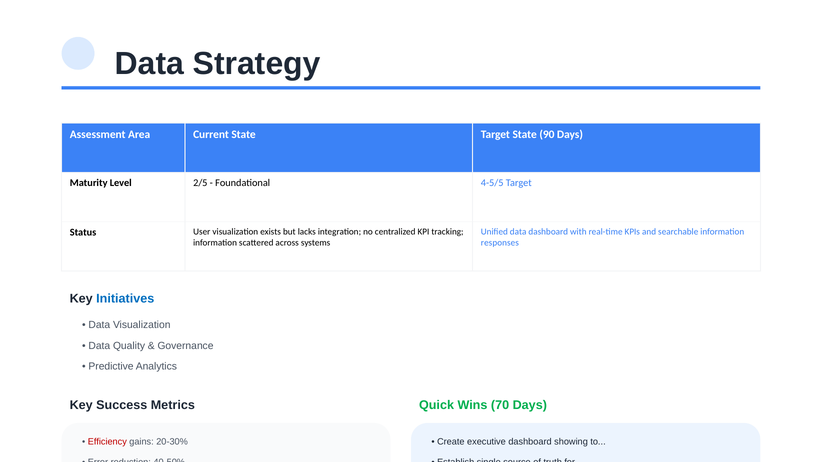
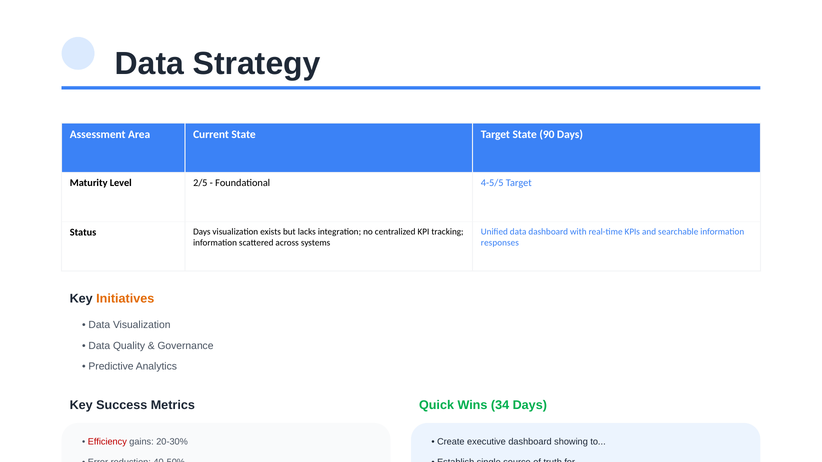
Status User: User -> Days
Initiatives colour: blue -> orange
70: 70 -> 34
